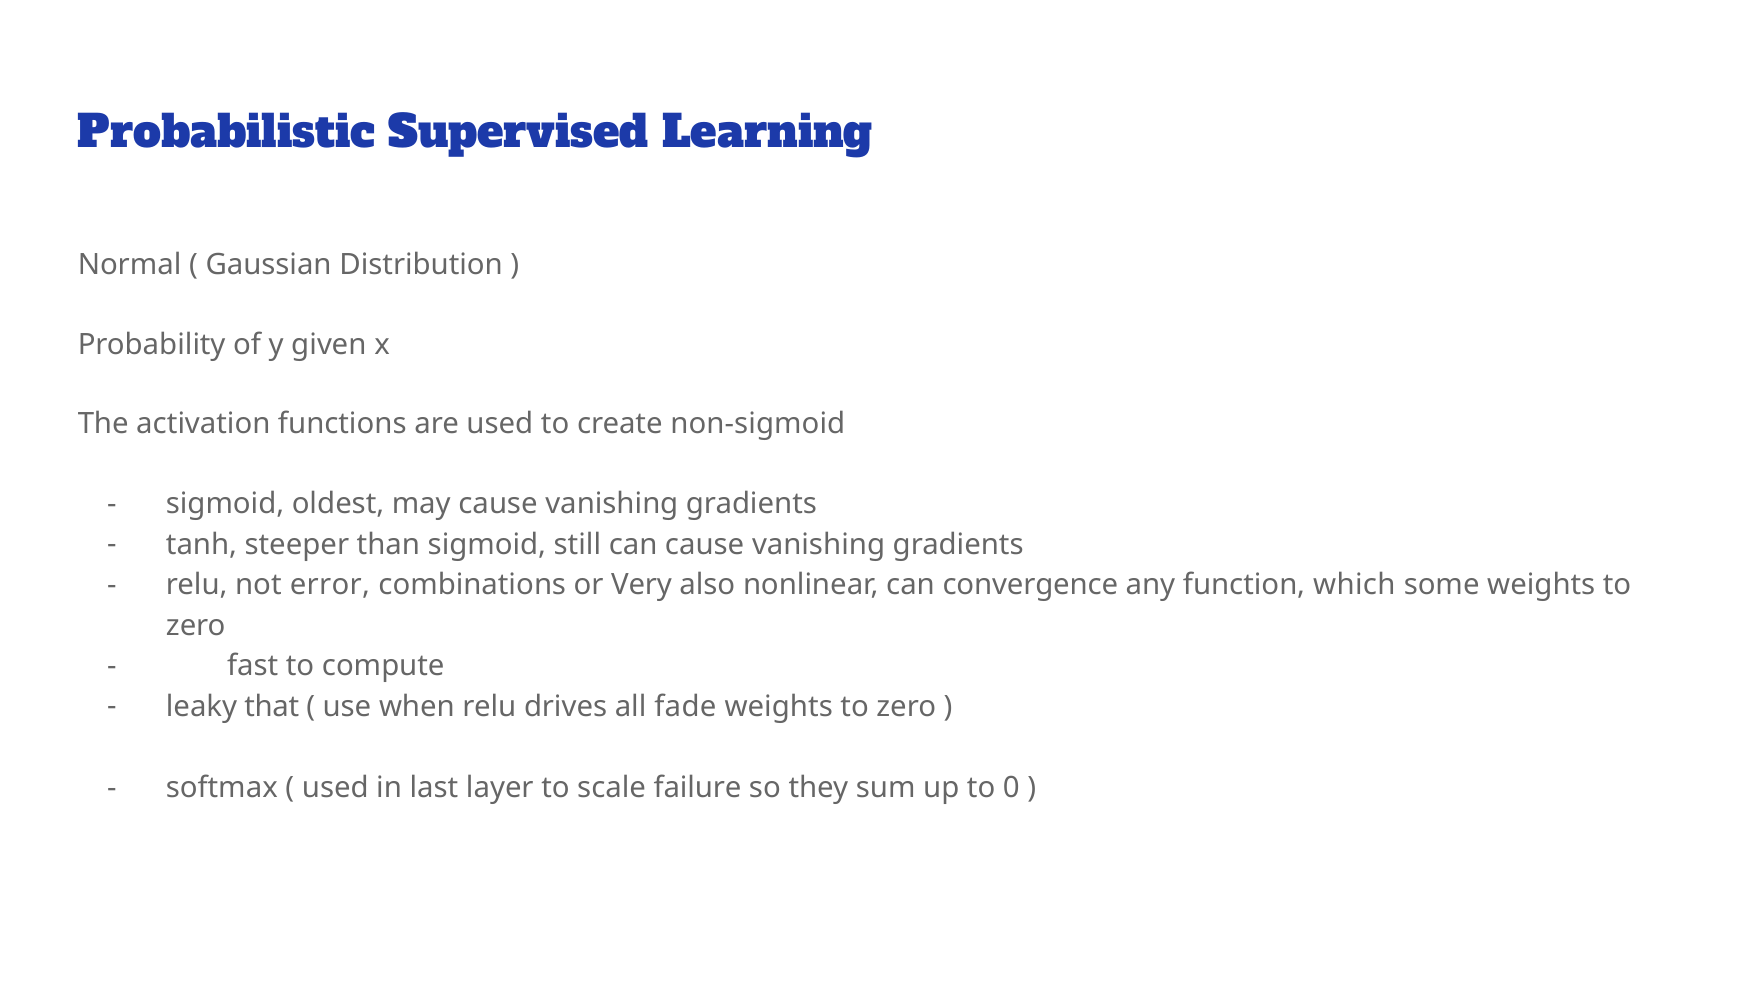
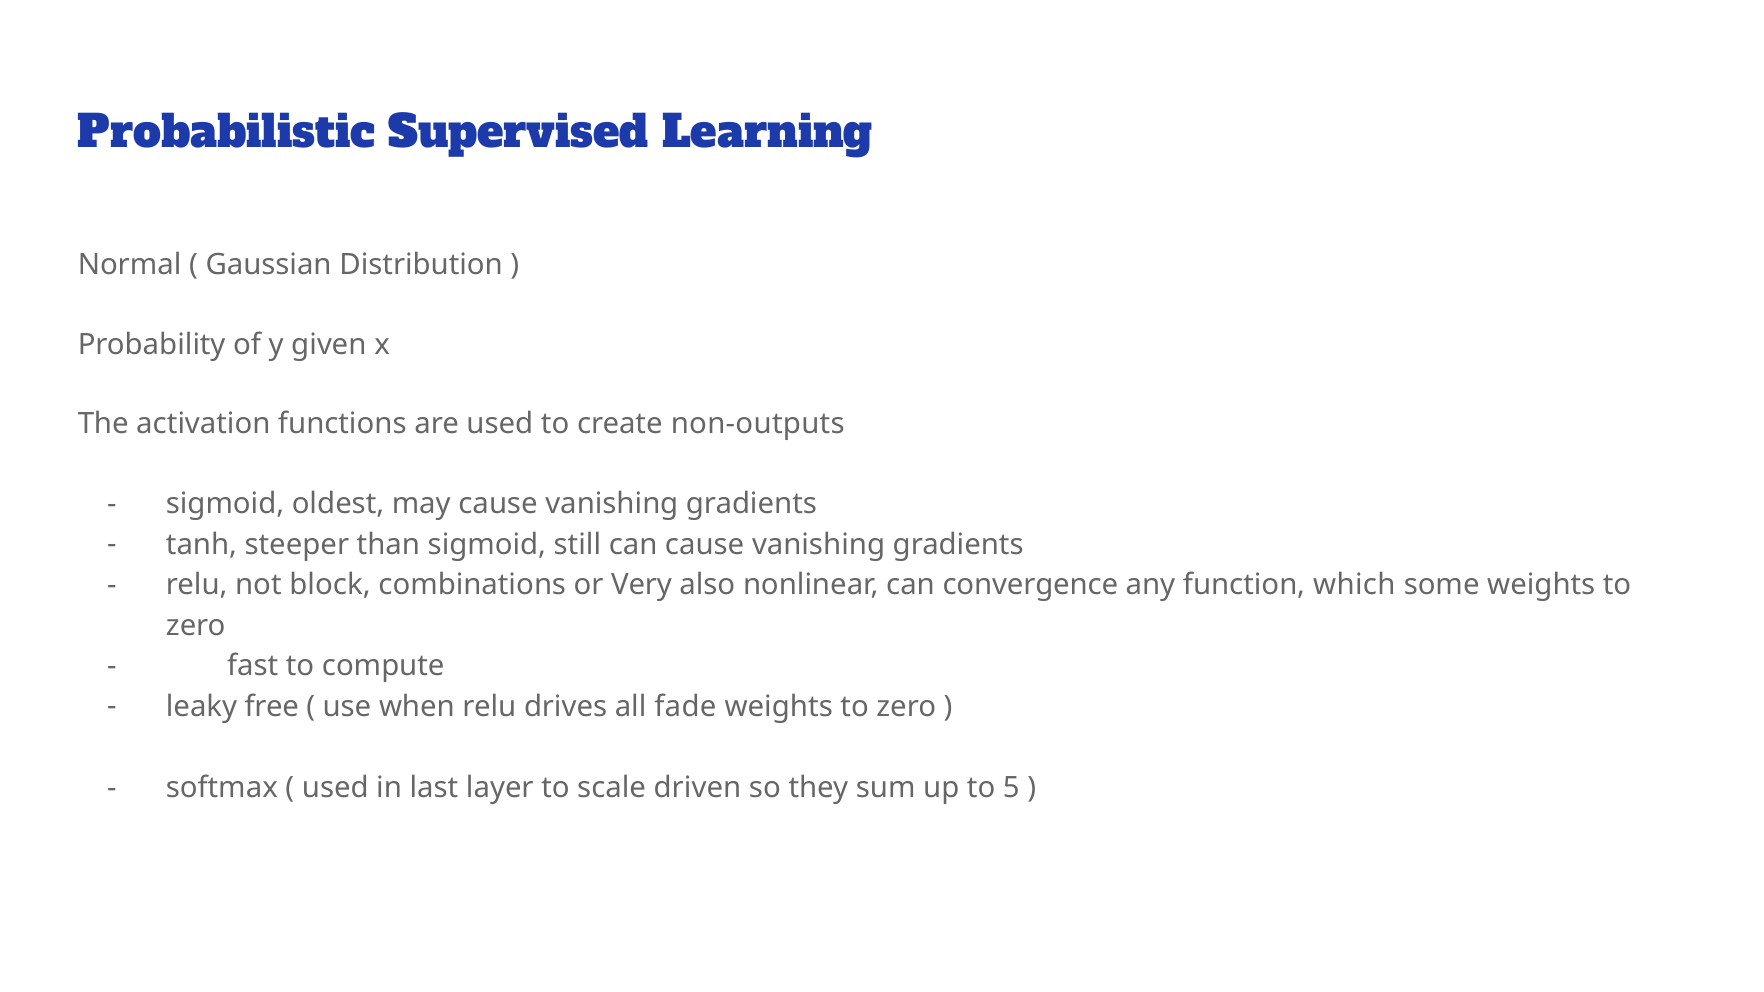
non-sigmoid: non-sigmoid -> non-outputs
error: error -> block
that: that -> free
failure: failure -> driven
0: 0 -> 5
